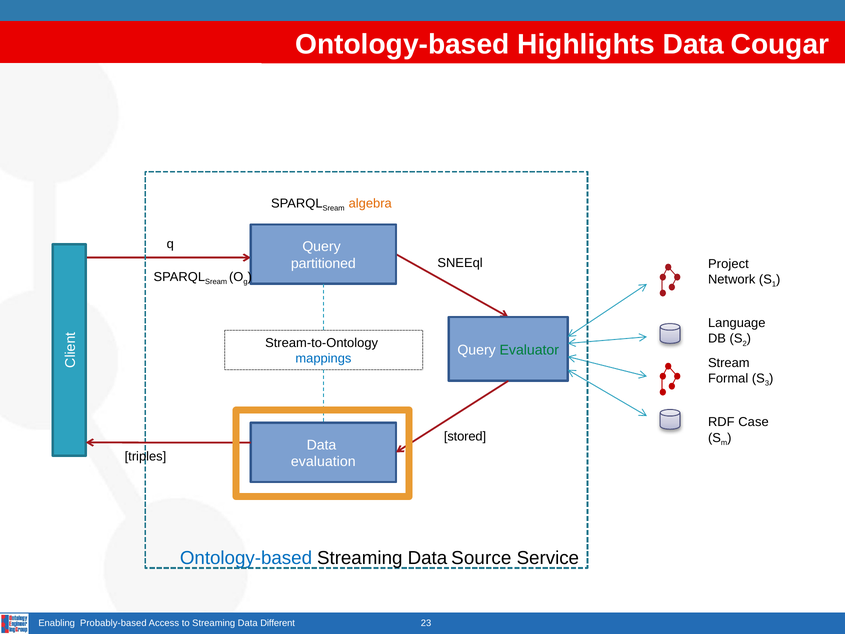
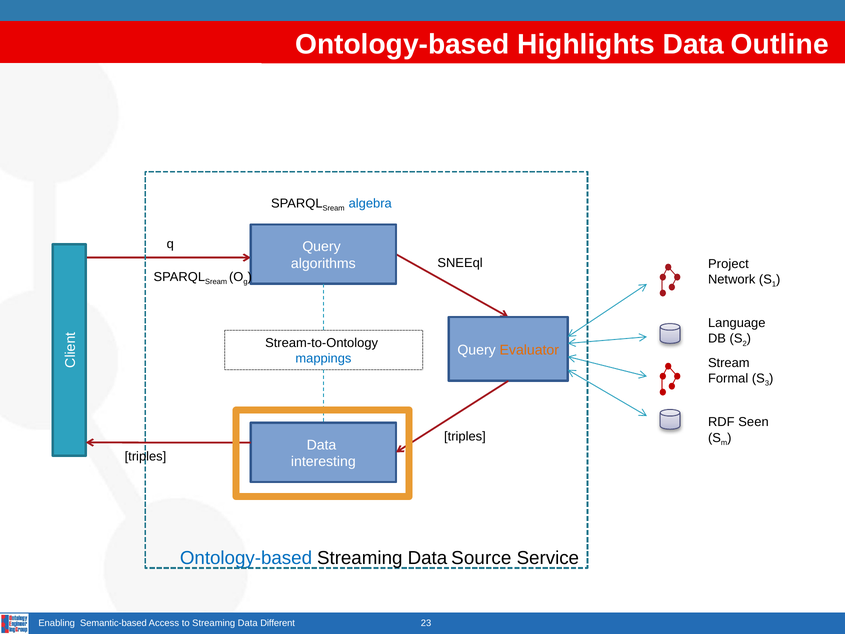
Cougar: Cougar -> Outline
algebra colour: orange -> blue
partitioned: partitioned -> algorithms
Evaluator colour: green -> orange
Case: Case -> Seen
stored at (465, 436): stored -> triples
evaluation: evaluation -> interesting
Probably-based: Probably-based -> Semantic-based
